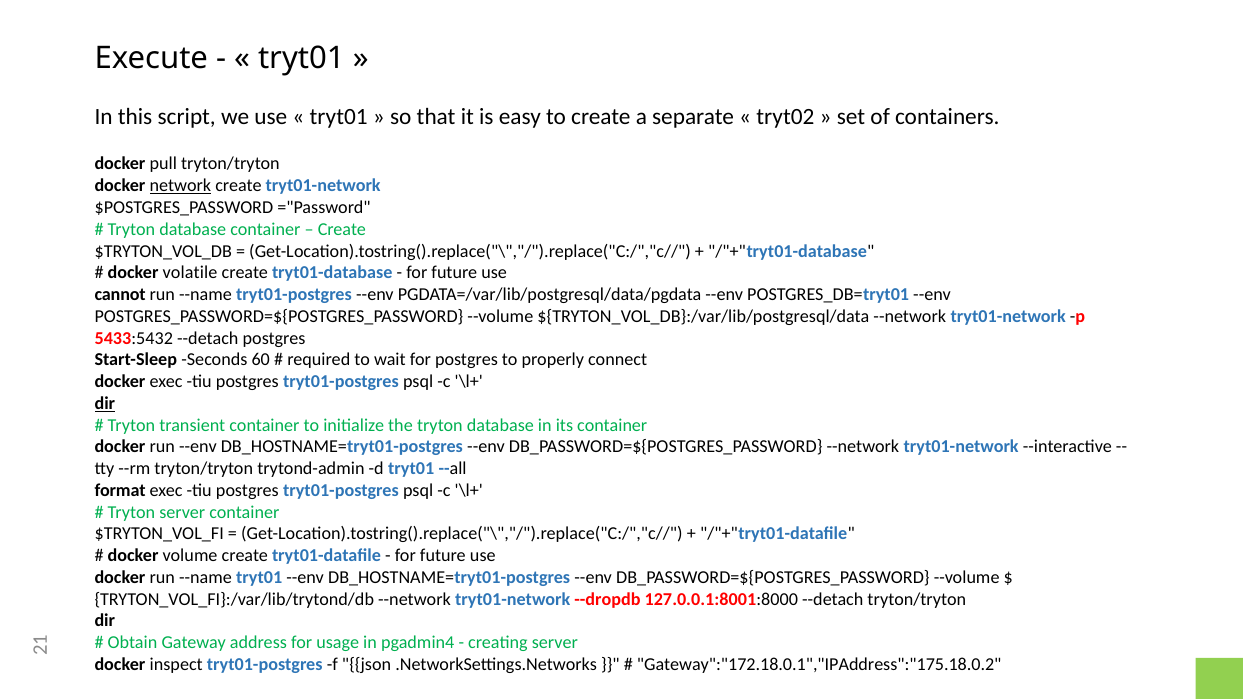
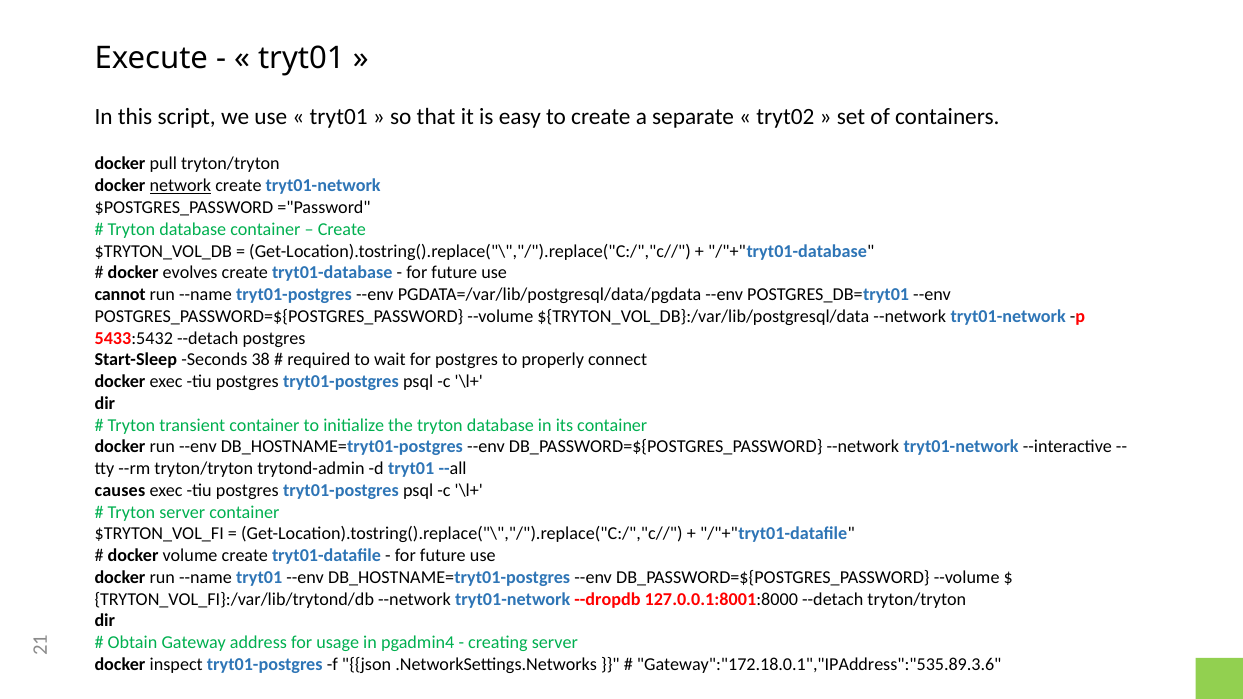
volatile: volatile -> evolves
60: 60 -> 38
dir at (105, 403) underline: present -> none
format: format -> causes
Gateway":"172.18.0.1","IPAddress":"175.18.0.2: Gateway":"172.18.0.1","IPAddress":"175.18.0.2 -> Gateway":"172.18.0.1","IPAddress":"535.89.3.6
